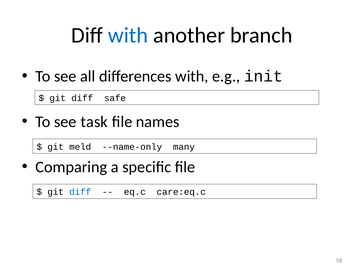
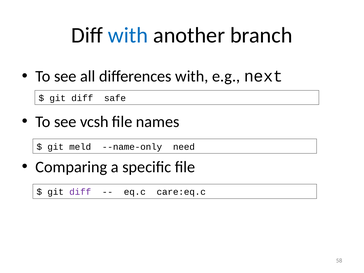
init: init -> next
task: task -> vcsh
many: many -> need
diff at (80, 192) colour: blue -> purple
